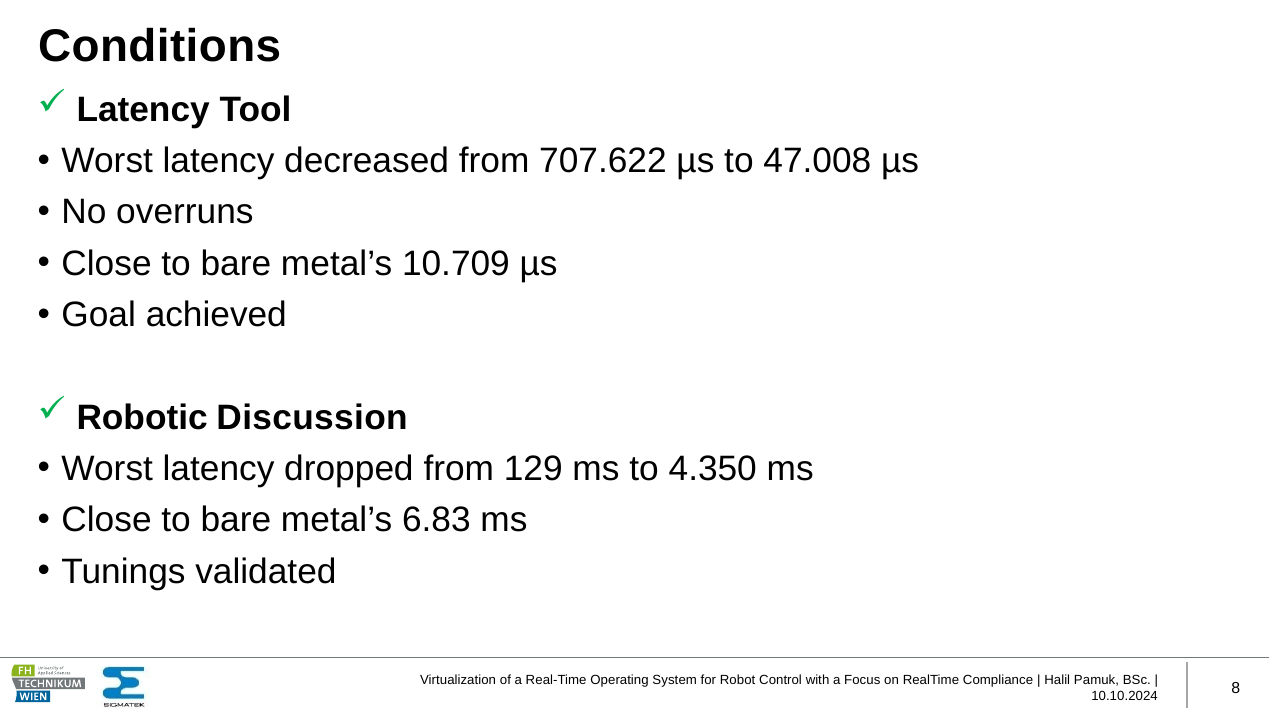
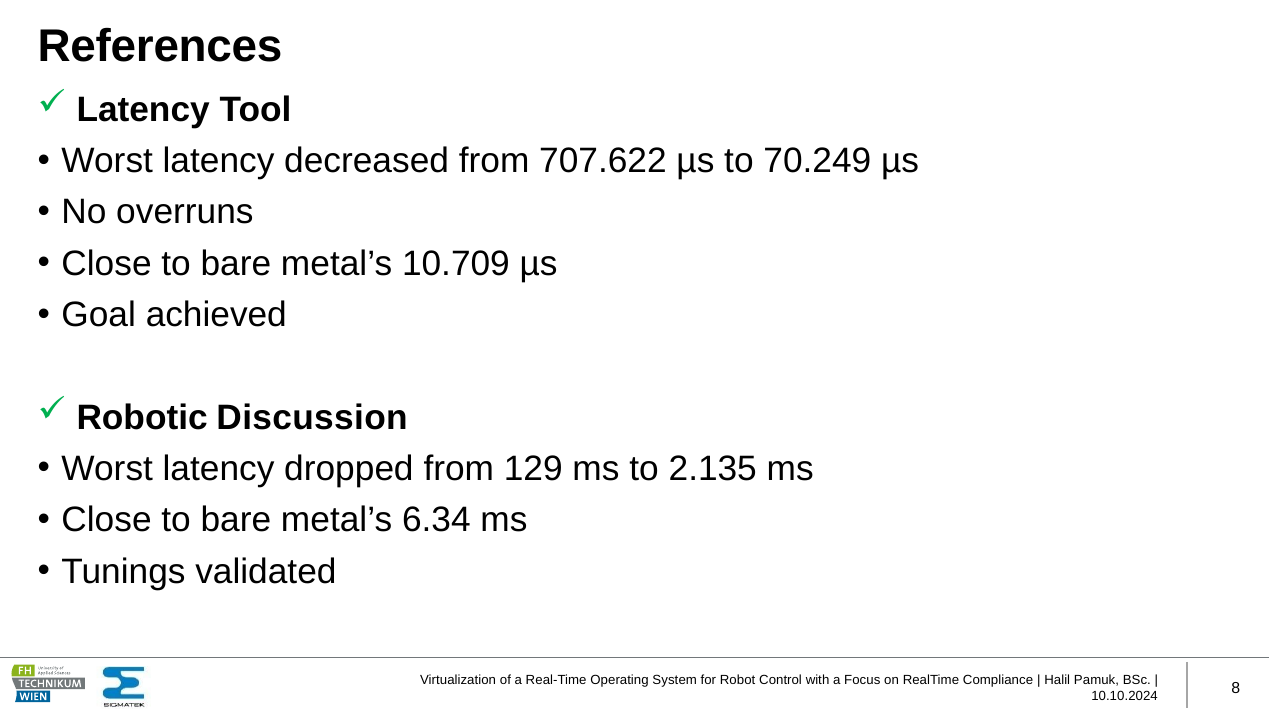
Conditions: Conditions -> References
47.008: 47.008 -> 70.249
4.350: 4.350 -> 2.135
6.83: 6.83 -> 6.34
